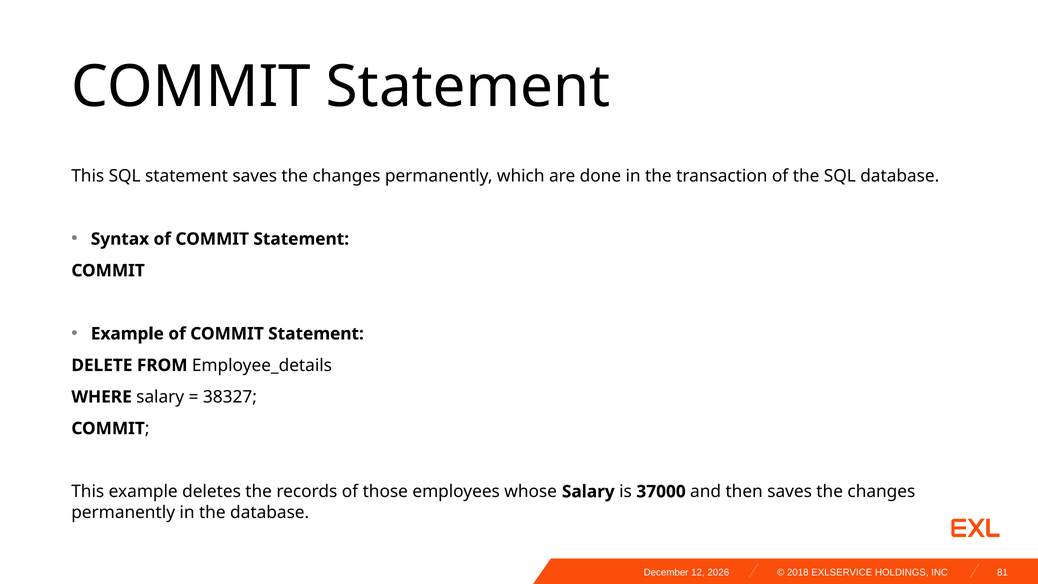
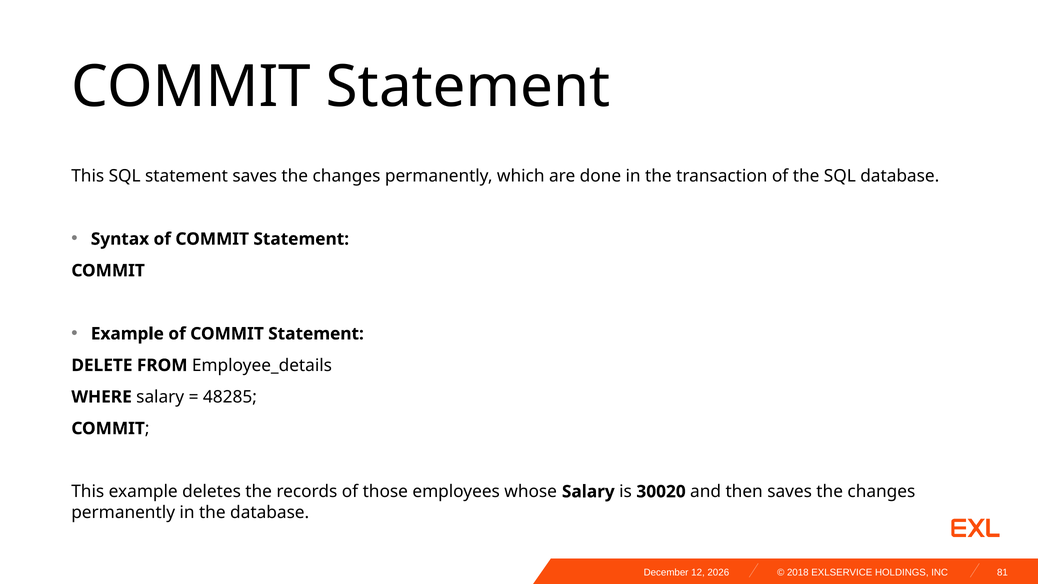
38327: 38327 -> 48285
37000: 37000 -> 30020
